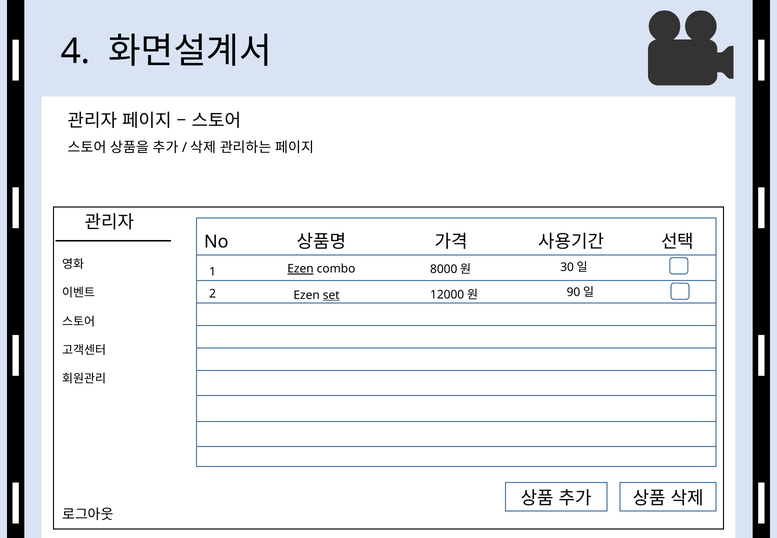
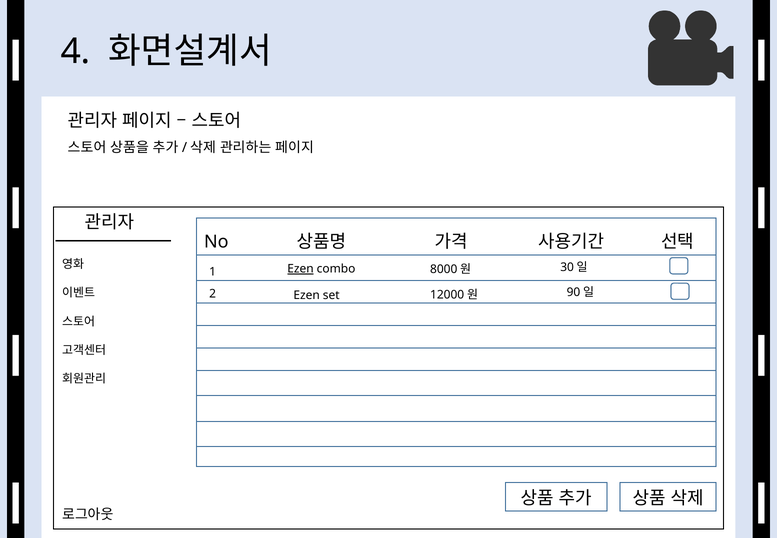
set underline: present -> none
